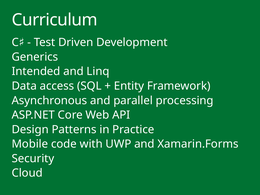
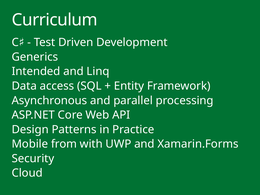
code: code -> from
